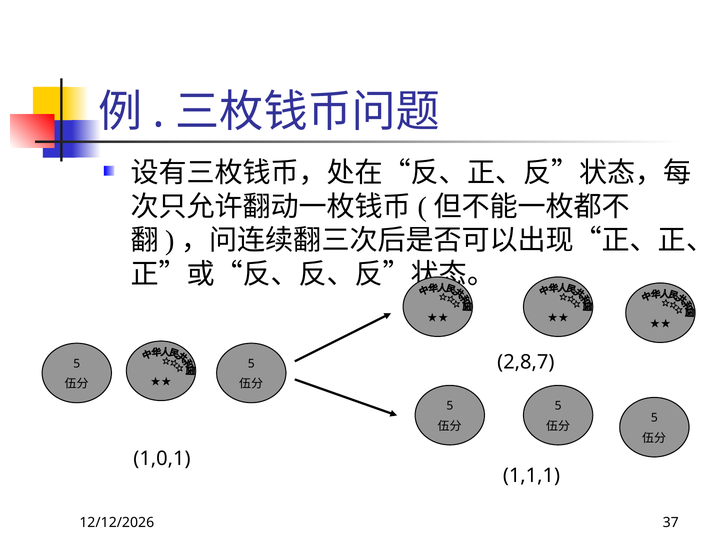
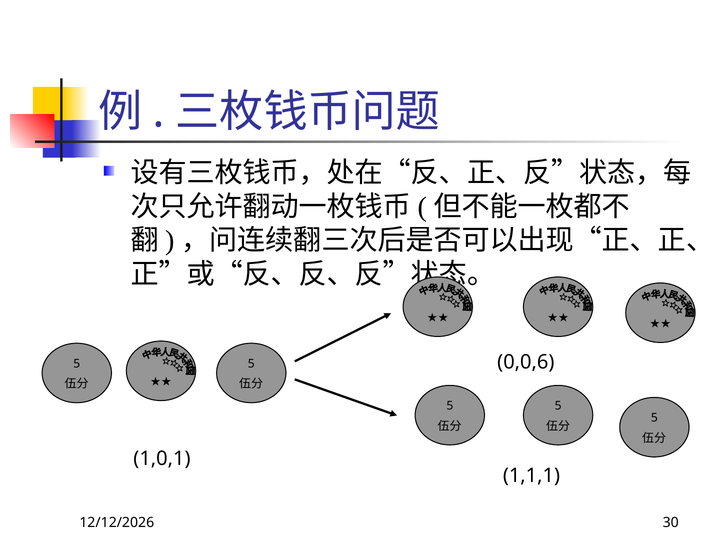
2,8,7: 2,8,7 -> 0,0,6
37: 37 -> 30
